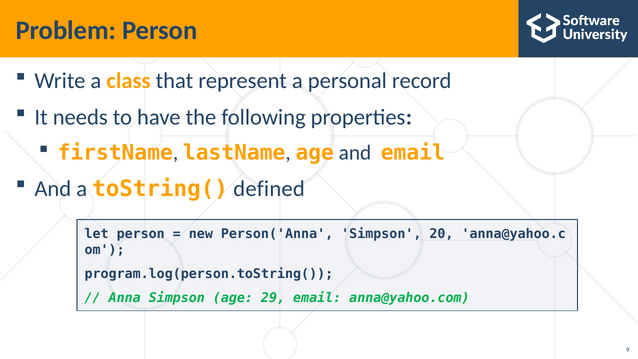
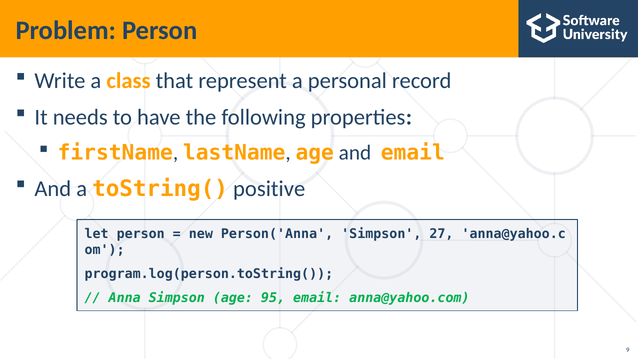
defined: defined -> positive
20: 20 -> 27
29: 29 -> 95
